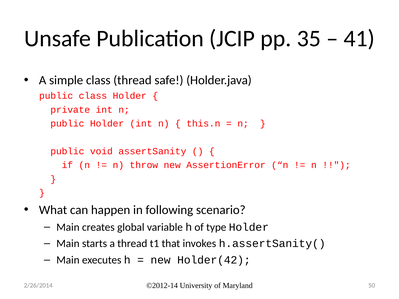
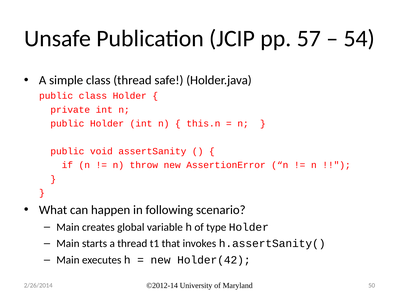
35: 35 -> 57
41: 41 -> 54
